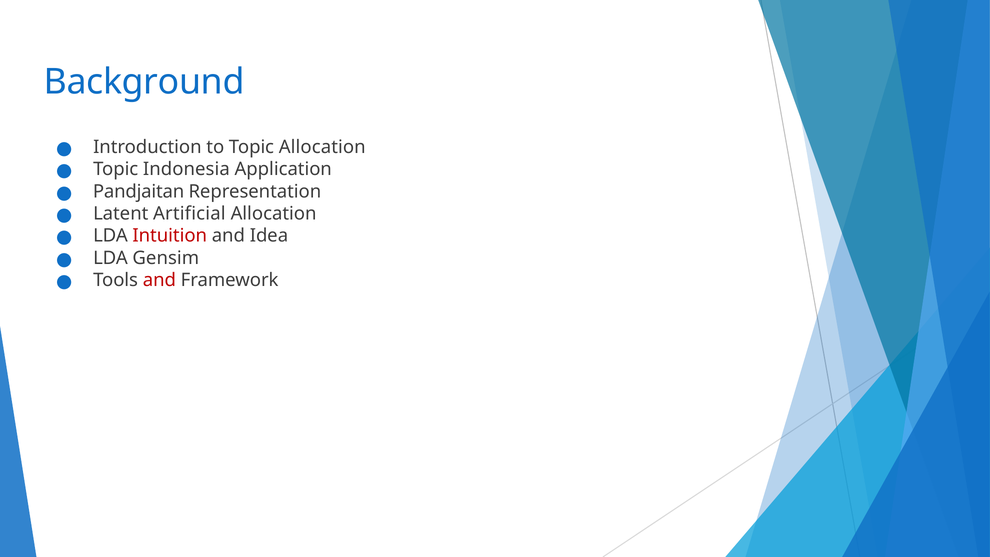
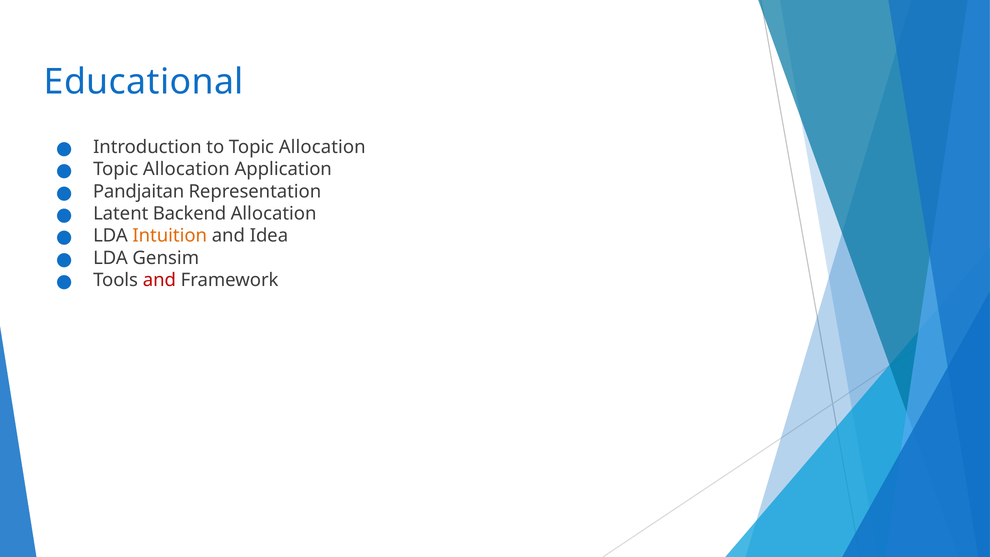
Background: Background -> Educational
Indonesia at (186, 169): Indonesia -> Allocation
Artificial: Artificial -> Backend
Intuition colour: red -> orange
